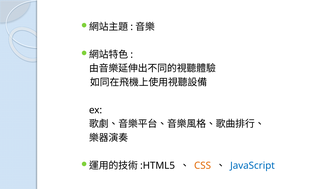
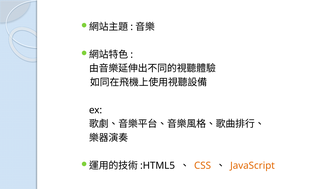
JavaScript colour: blue -> orange
